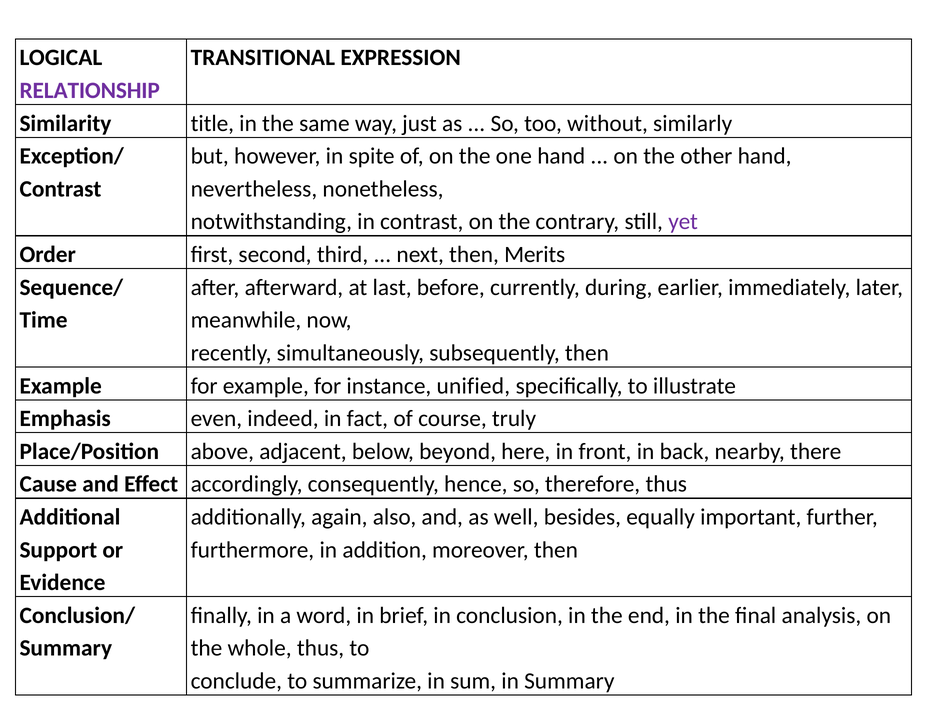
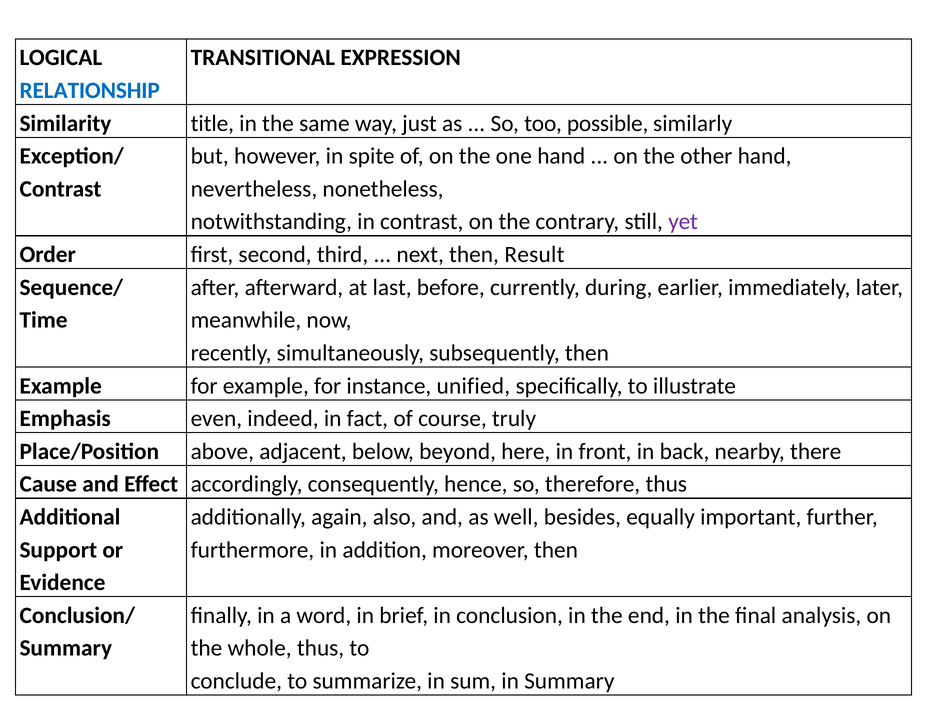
RELATIONSHIP colour: purple -> blue
without: without -> possible
Merits: Merits -> Result
